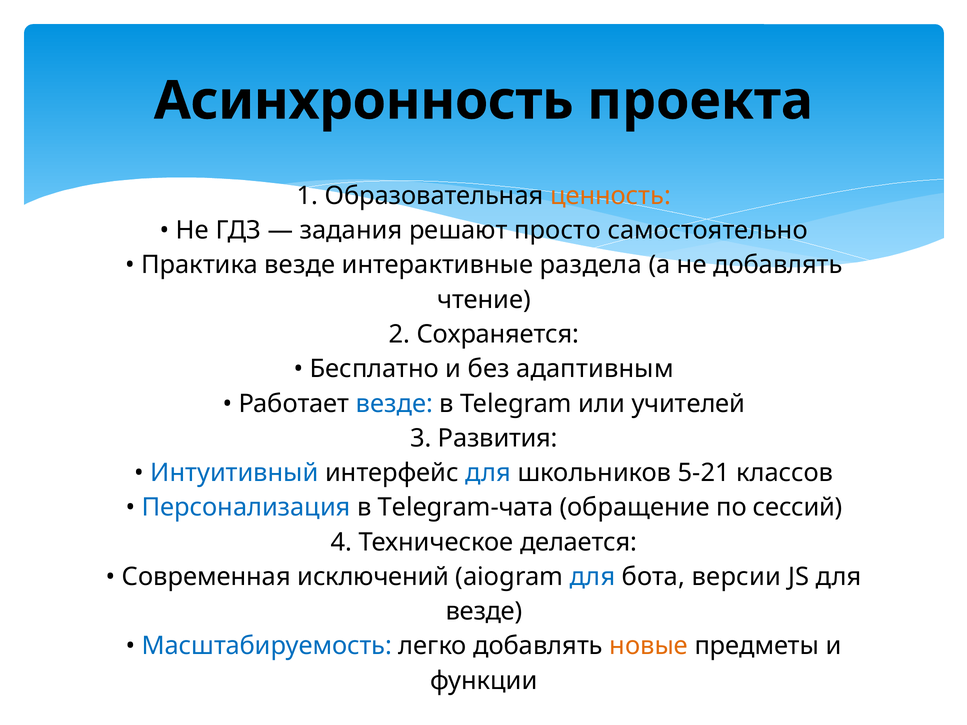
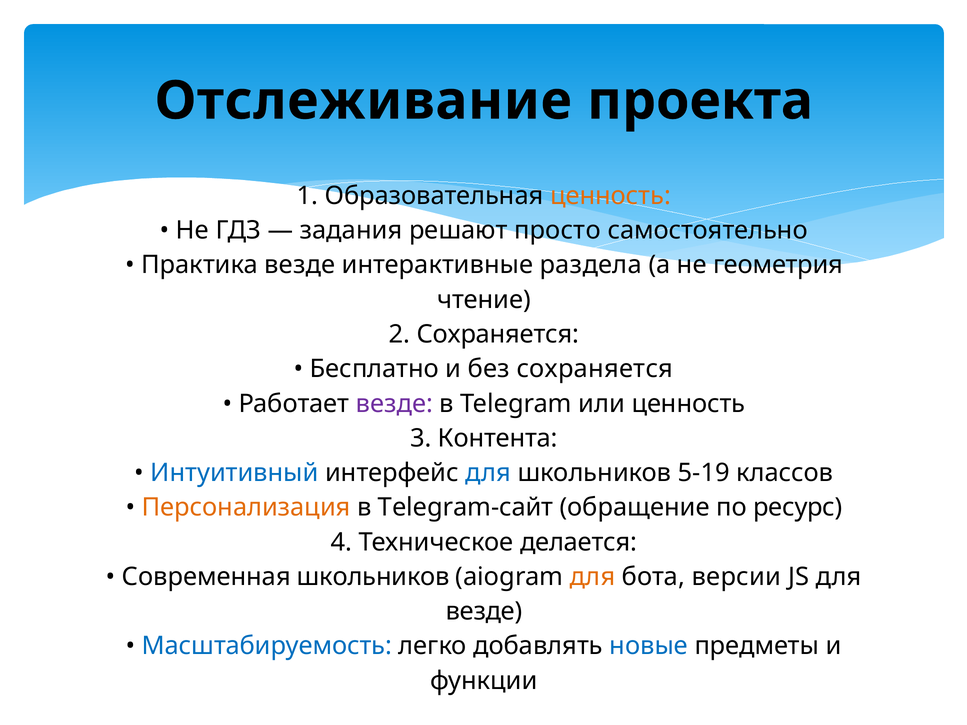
Асинхронность: Асинхронность -> Отслеживание
не добавлять: добавлять -> геометрия
без адаптивным: адаптивным -> сохраняется
везде at (394, 404) colour: blue -> purple
или учителей: учителей -> ценность
Развития: Развития -> Контента
5-21: 5-21 -> 5-19
Персонализация colour: blue -> orange
Telegram-чата: Telegram-чата -> Telegram-сайт
сессий: сессий -> ресурс
Современная исключений: исключений -> школьников
для at (592, 577) colour: blue -> orange
новые colour: orange -> blue
